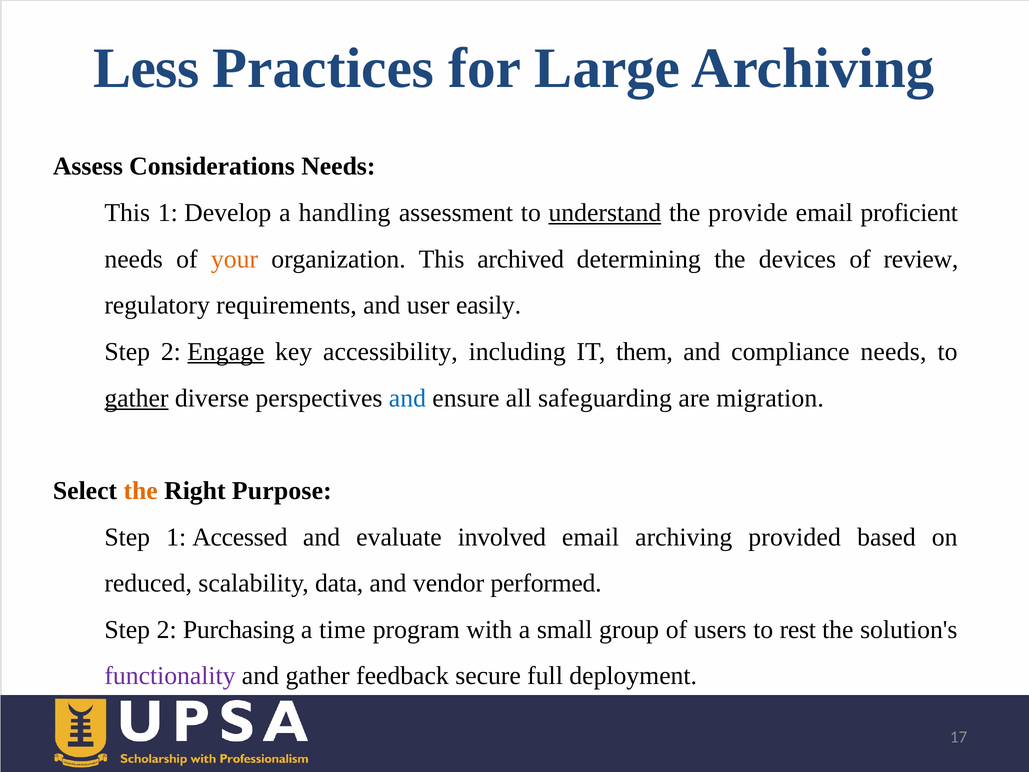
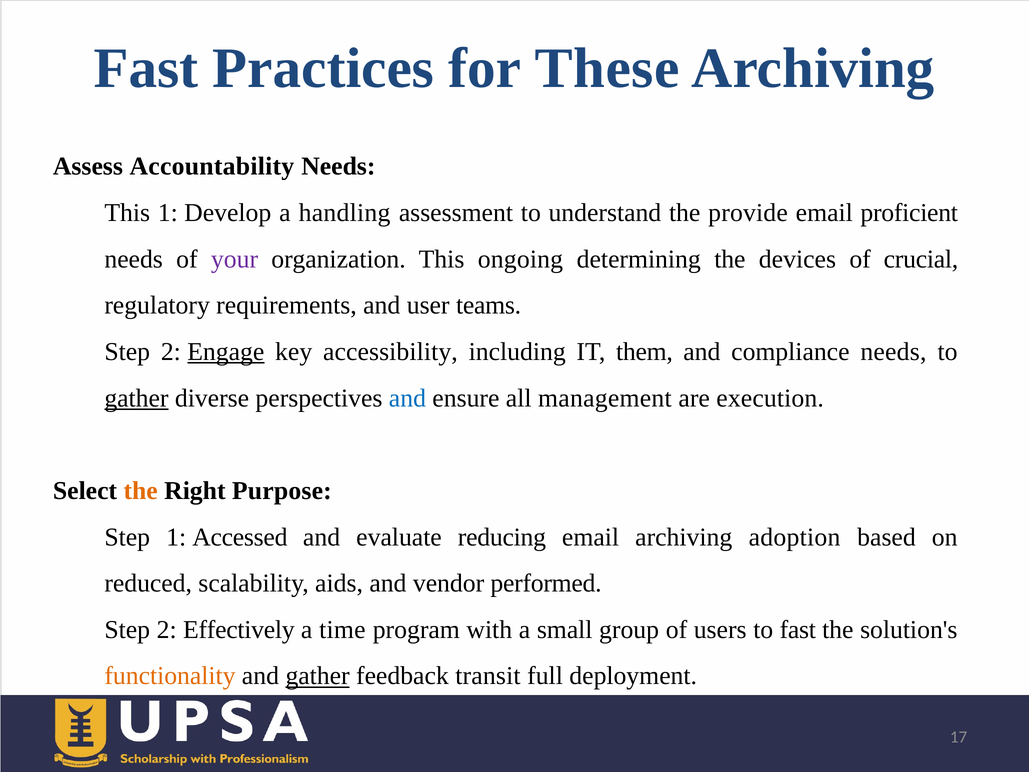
Less at (146, 68): Less -> Fast
Large: Large -> These
Considerations: Considerations -> Accountability
understand underline: present -> none
your colour: orange -> purple
archived: archived -> ongoing
review: review -> crucial
easily: easily -> teams
safeguarding: safeguarding -> management
migration: migration -> execution
involved: involved -> reducing
provided: provided -> adoption
data: data -> aids
Purchasing: Purchasing -> Effectively
to rest: rest -> fast
functionality colour: purple -> orange
gather at (318, 676) underline: none -> present
secure: secure -> transit
